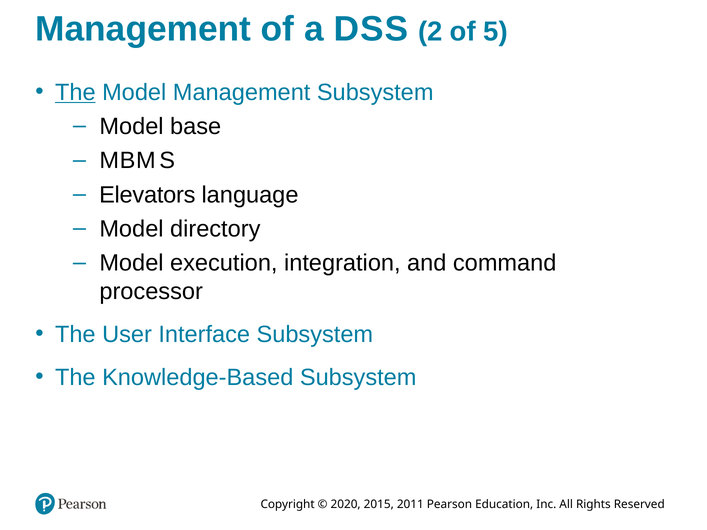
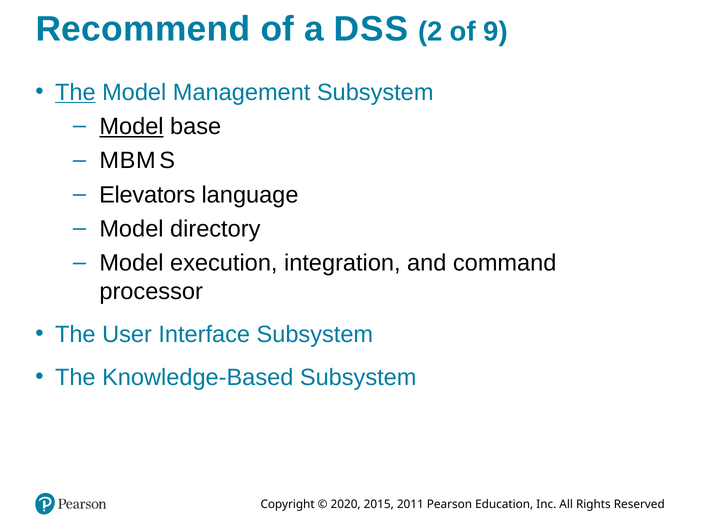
Management at (143, 29): Management -> Recommend
5: 5 -> 9
Model at (132, 127) underline: none -> present
